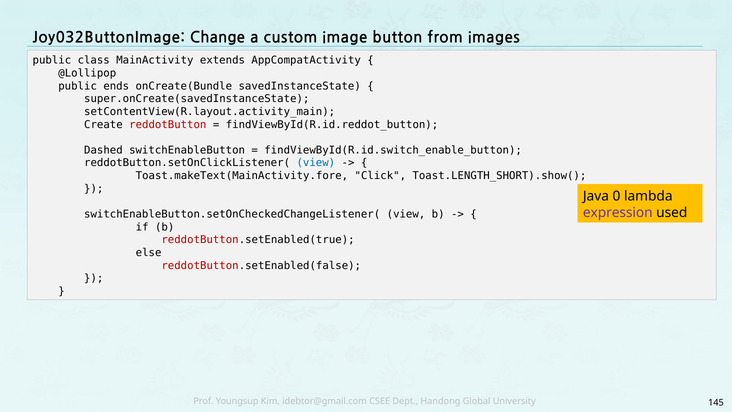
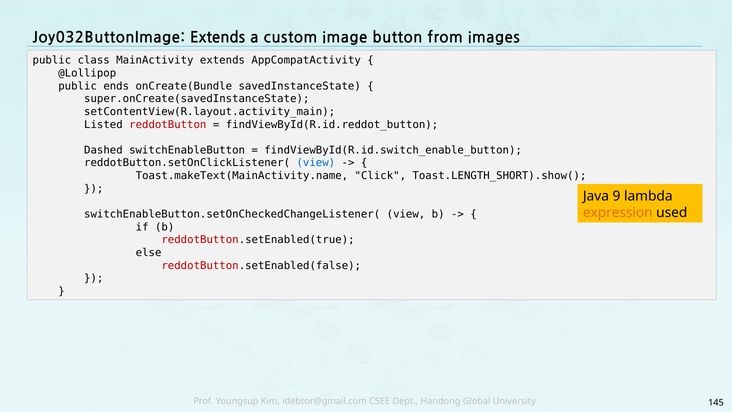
Joy032ButtonImage Change: Change -> Extends
Create: Create -> Listed
Toast.makeText(MainActivity.fore: Toast.makeText(MainActivity.fore -> Toast.makeText(MainActivity.name
0: 0 -> 9
expression colour: purple -> orange
